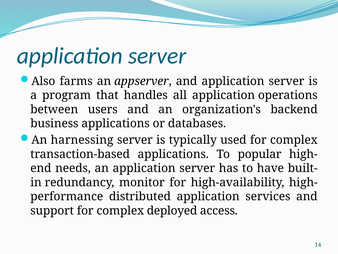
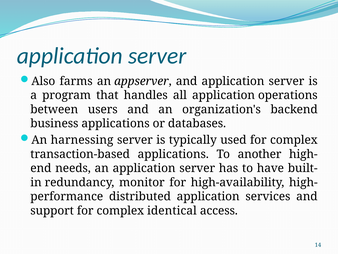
popular: popular -> another
deployed: deployed -> identical
